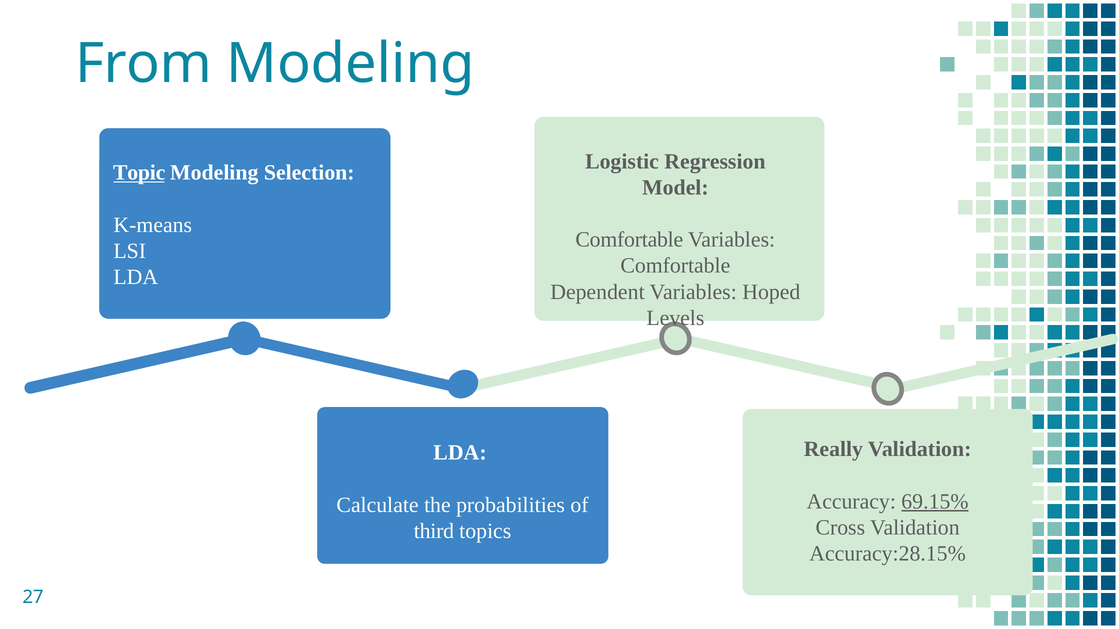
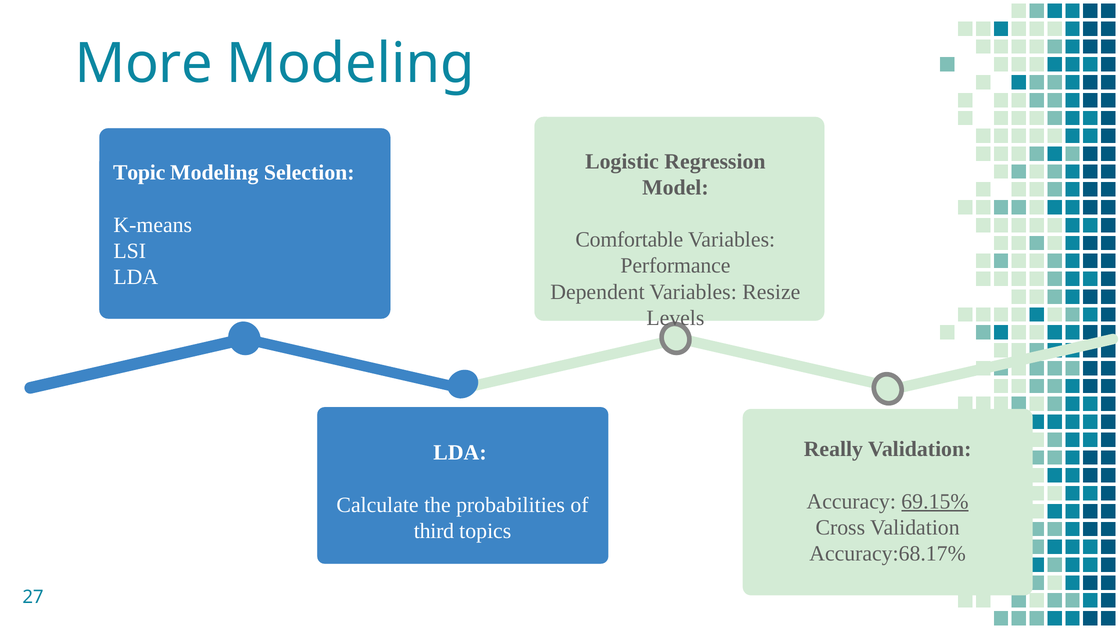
From: From -> More
Topic at (139, 173) underline: present -> none
Comfortable at (675, 266): Comfortable -> Performance
Hoped: Hoped -> Resize
Accuracy:28.15%: Accuracy:28.15% -> Accuracy:68.17%
